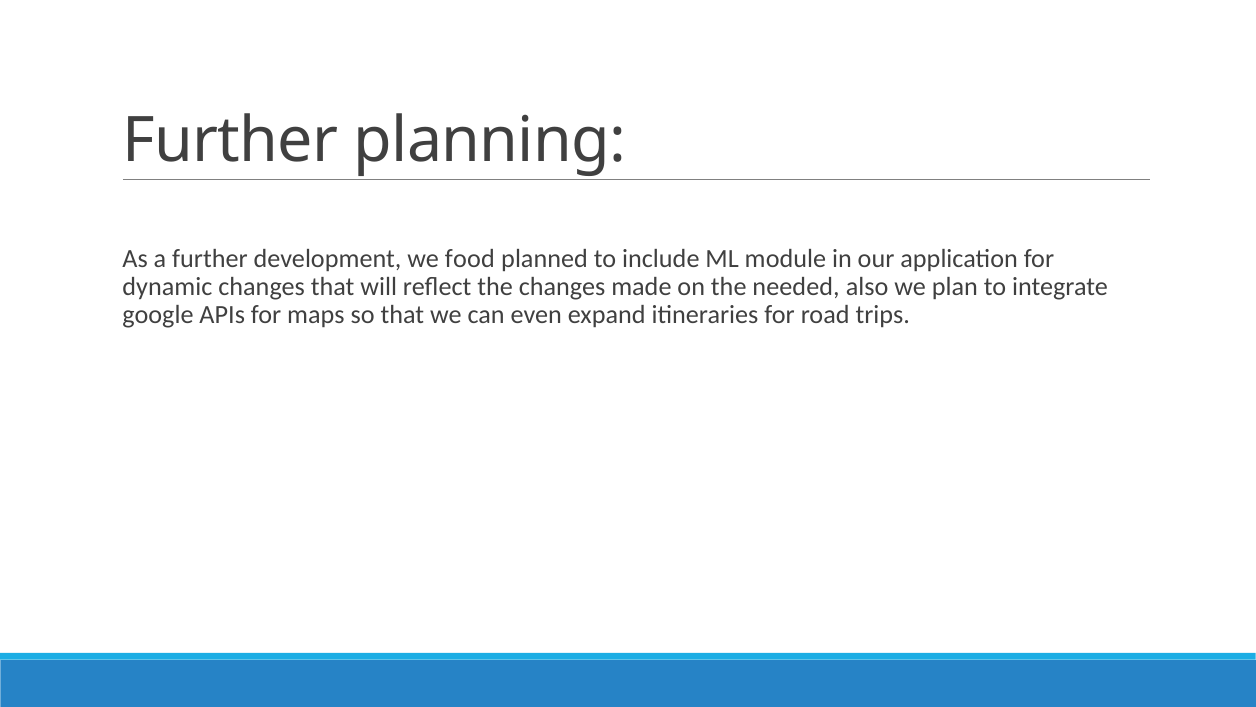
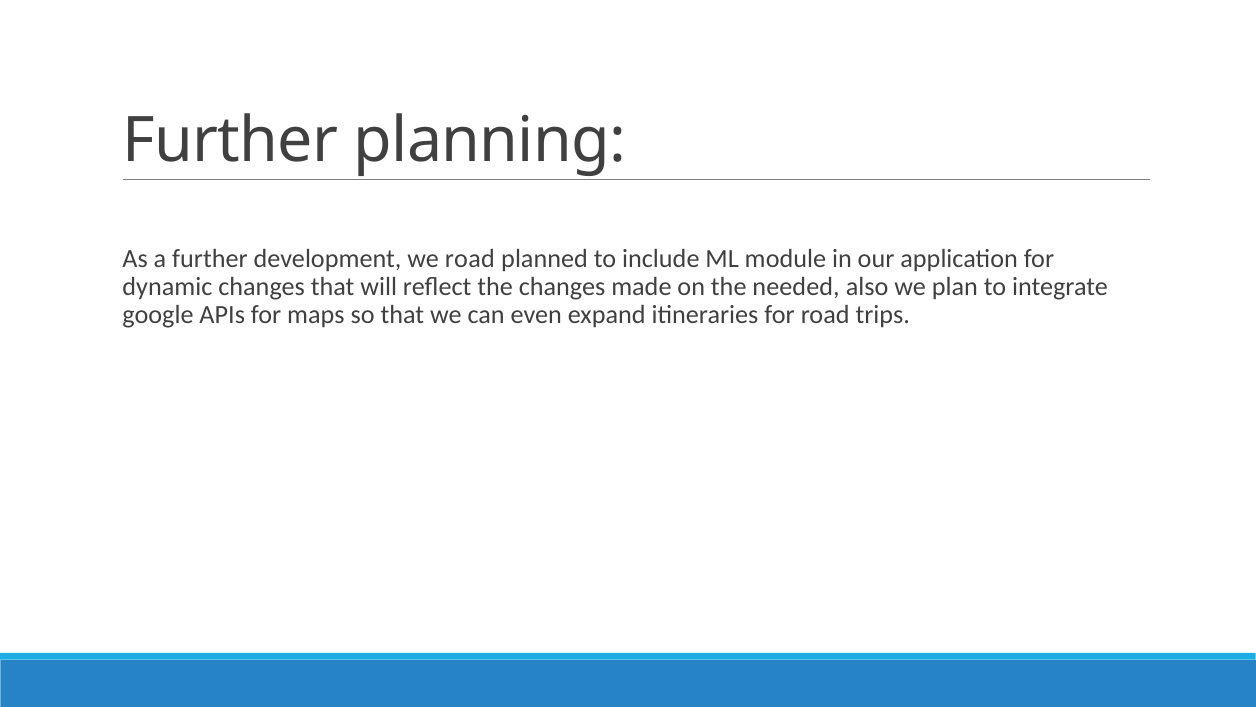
we food: food -> road
